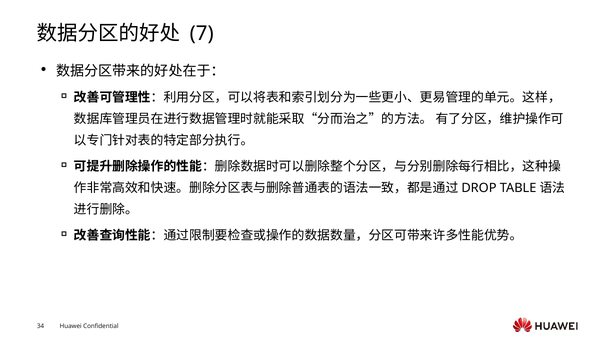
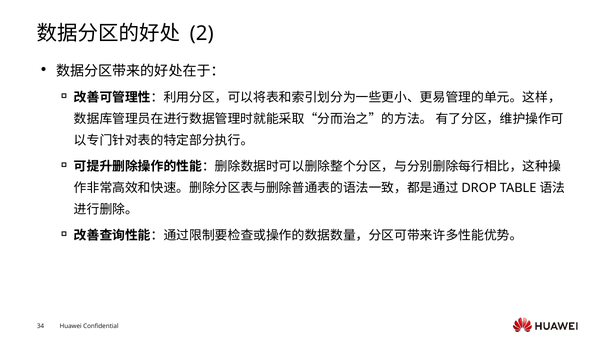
7: 7 -> 2
